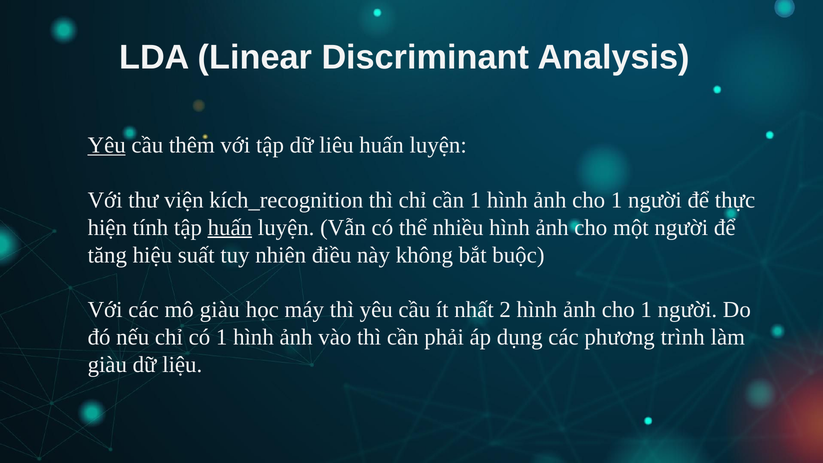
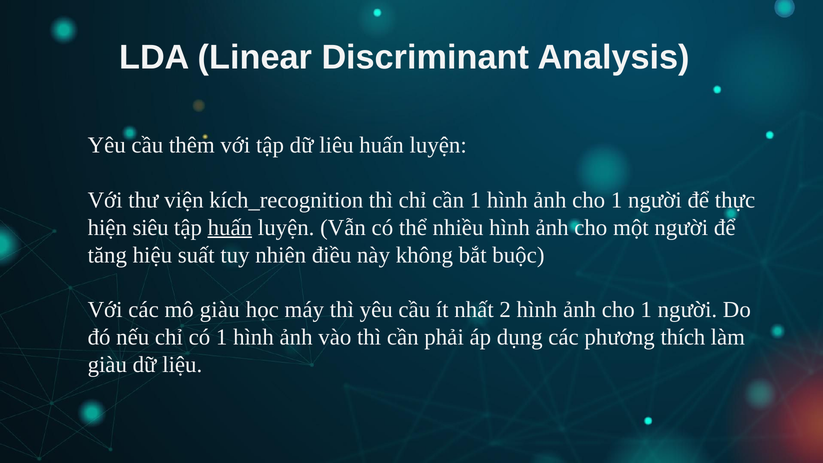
Yêu at (107, 145) underline: present -> none
tính: tính -> siêu
trình: trình -> thích
